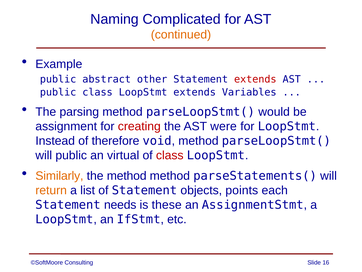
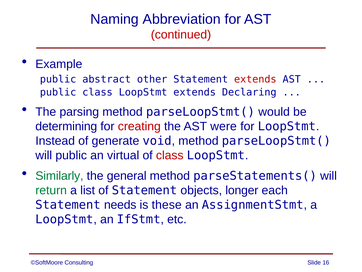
Complicated: Complicated -> Abbreviation
continued colour: orange -> red
Variables: Variables -> Declaring
assignment: assignment -> determining
therefore: therefore -> generate
Similarly colour: orange -> green
the method: method -> general
return colour: orange -> green
points: points -> longer
